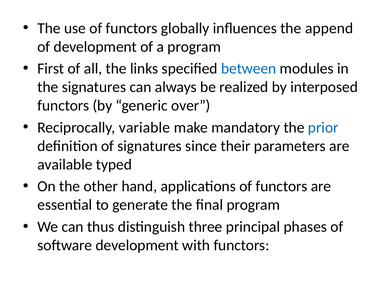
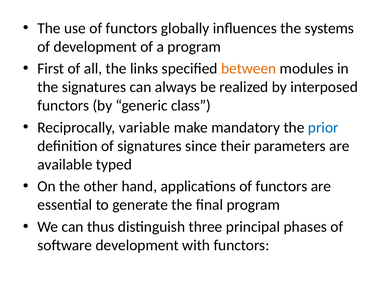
append: append -> systems
between colour: blue -> orange
over: over -> class
